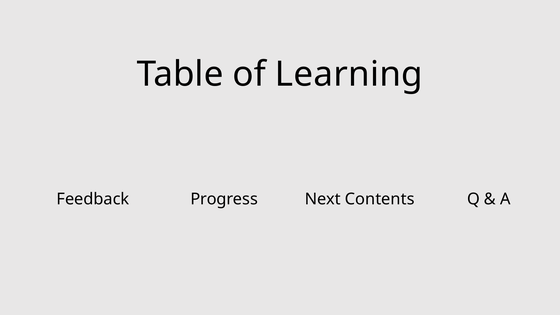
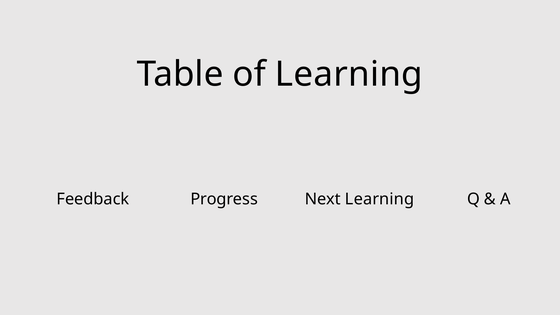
Next Contents: Contents -> Learning
